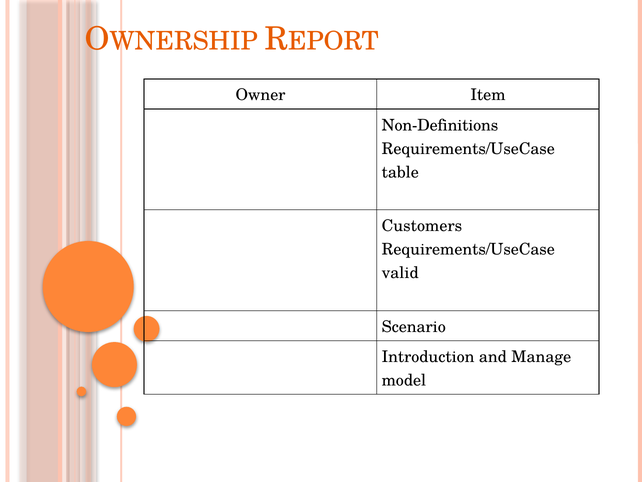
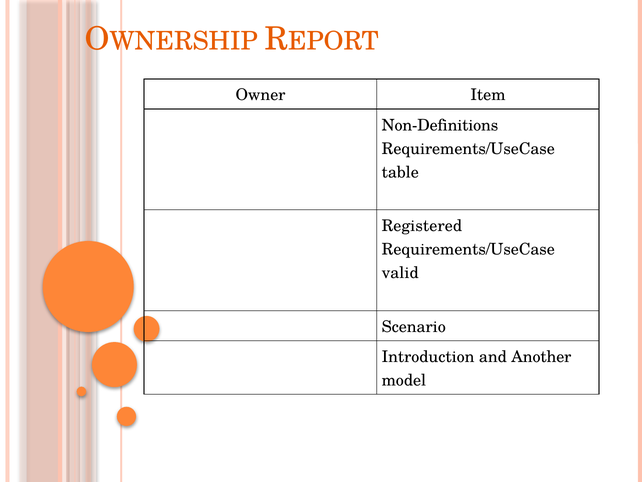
Customers: Customers -> Registered
Manage: Manage -> Another
